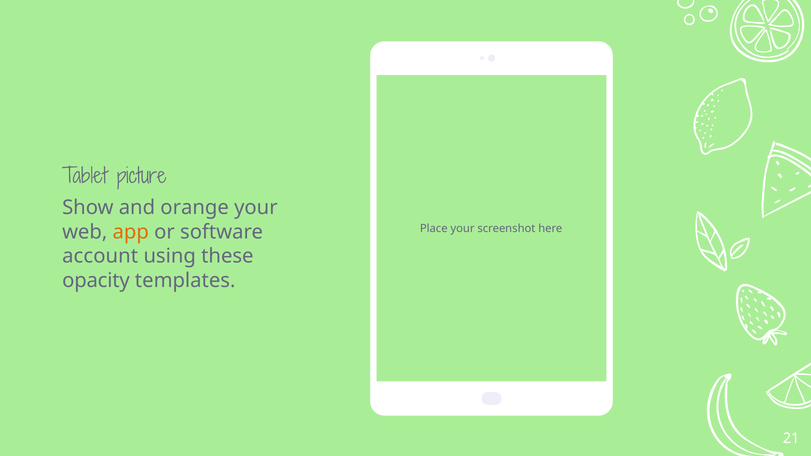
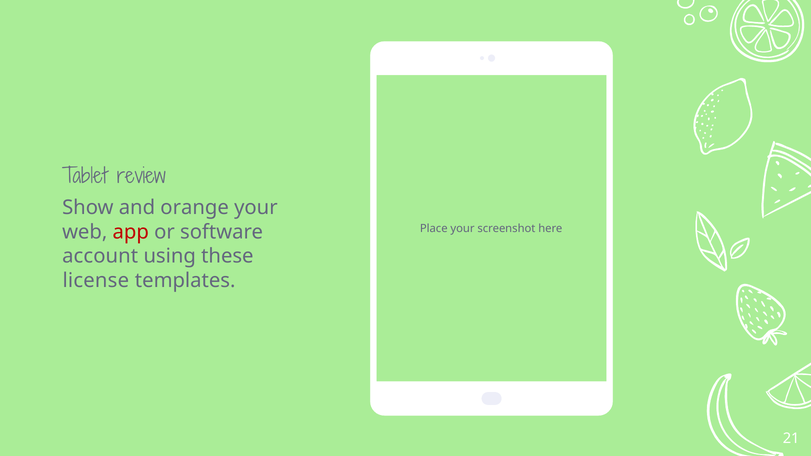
picture: picture -> review
app colour: orange -> red
opacity: opacity -> license
